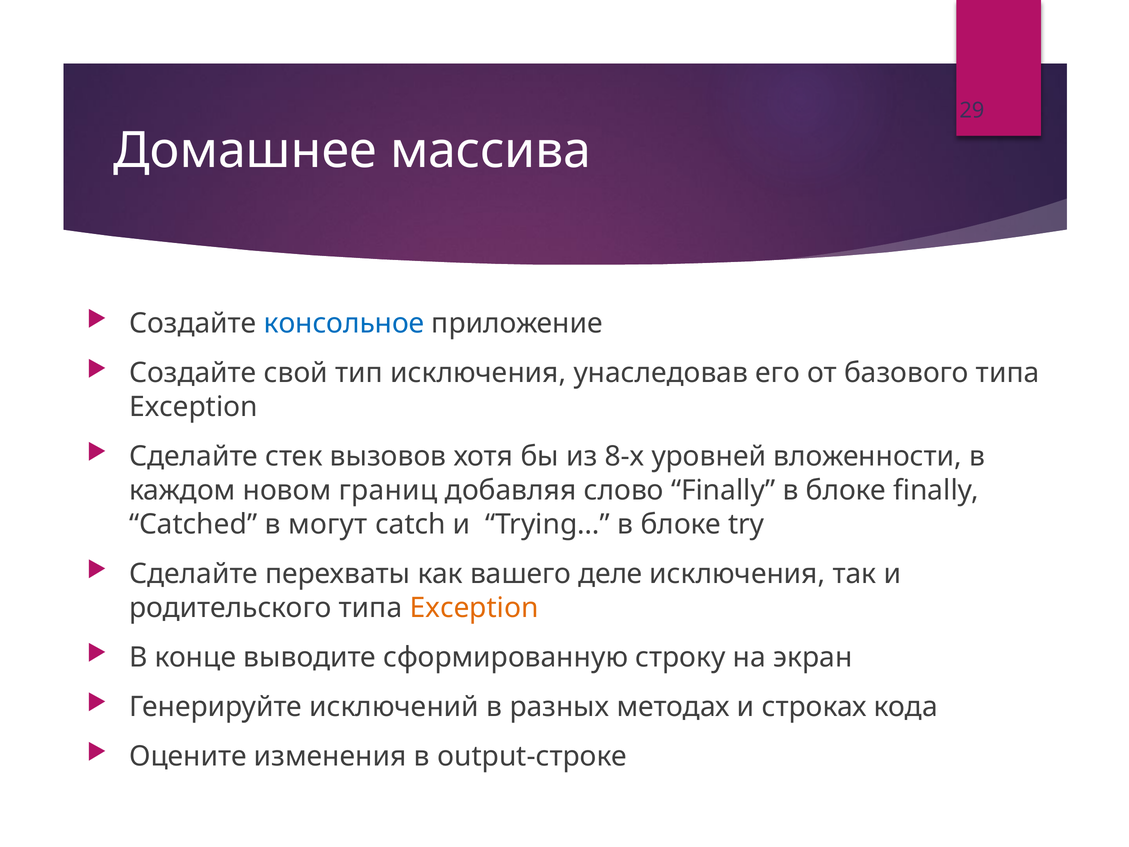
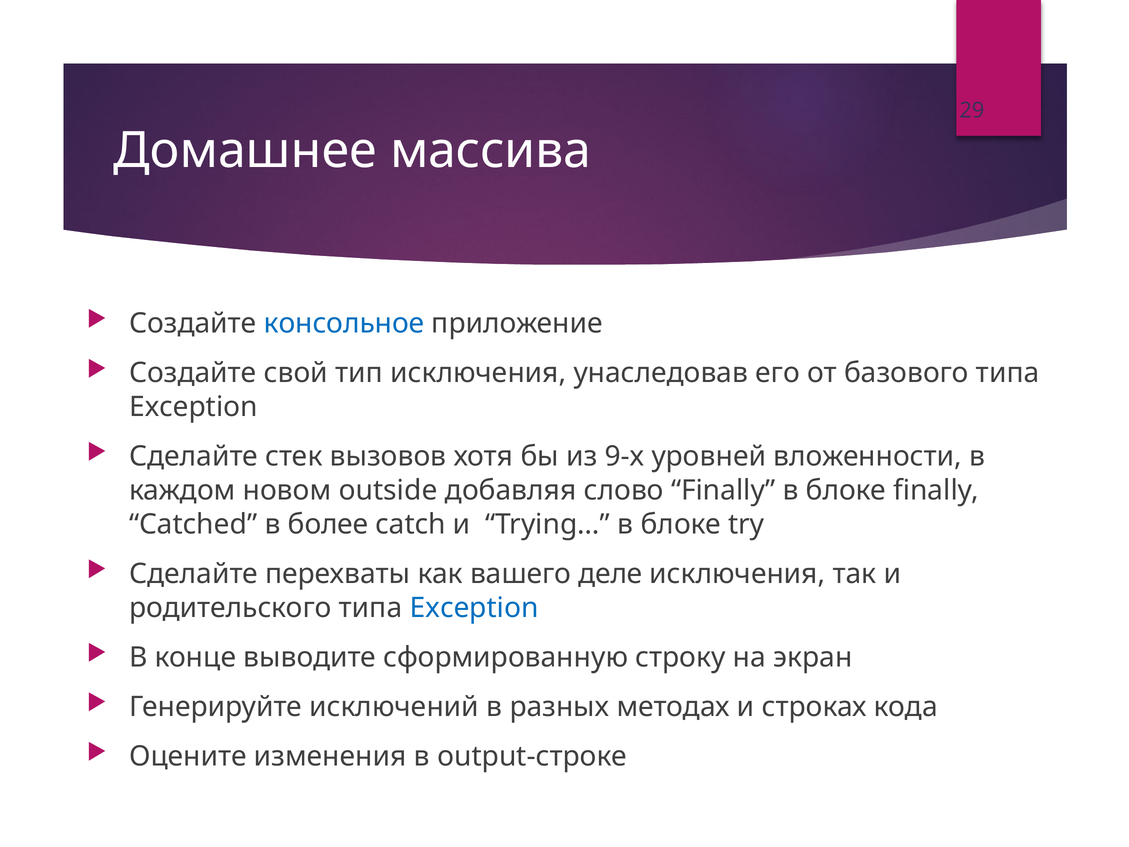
8-х: 8-х -> 9-х
границ: границ -> outside
могут: могут -> более
Exception at (474, 608) colour: orange -> blue
